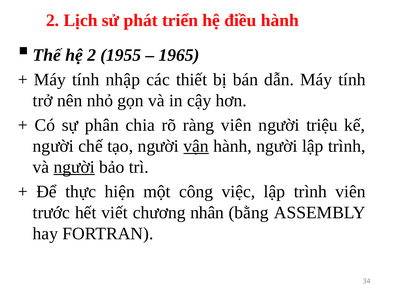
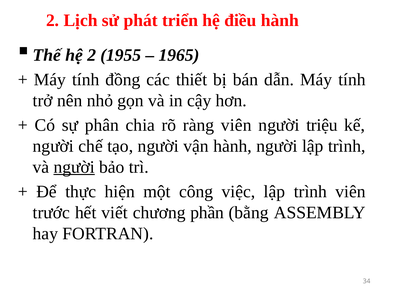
nhập: nhập -> đồng
vận underline: present -> none
nhân: nhân -> phần
